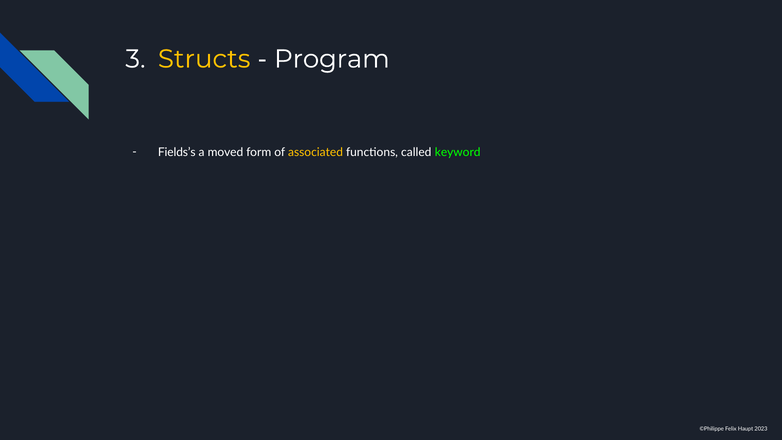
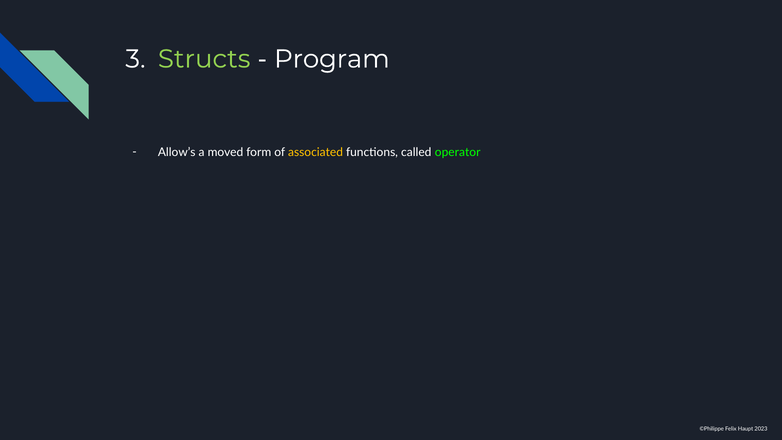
Structs colour: yellow -> light green
Fields’s: Fields’s -> Allow’s
keyword: keyword -> operator
